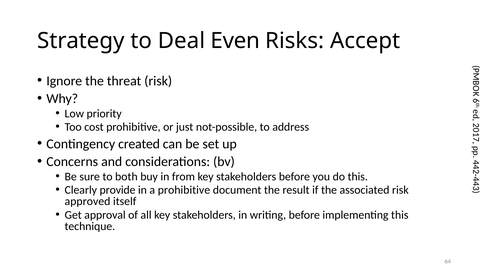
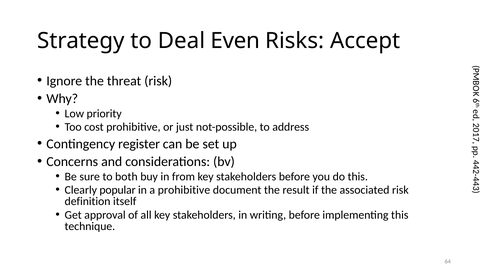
created: created -> register
provide: provide -> popular
approved: approved -> definition
